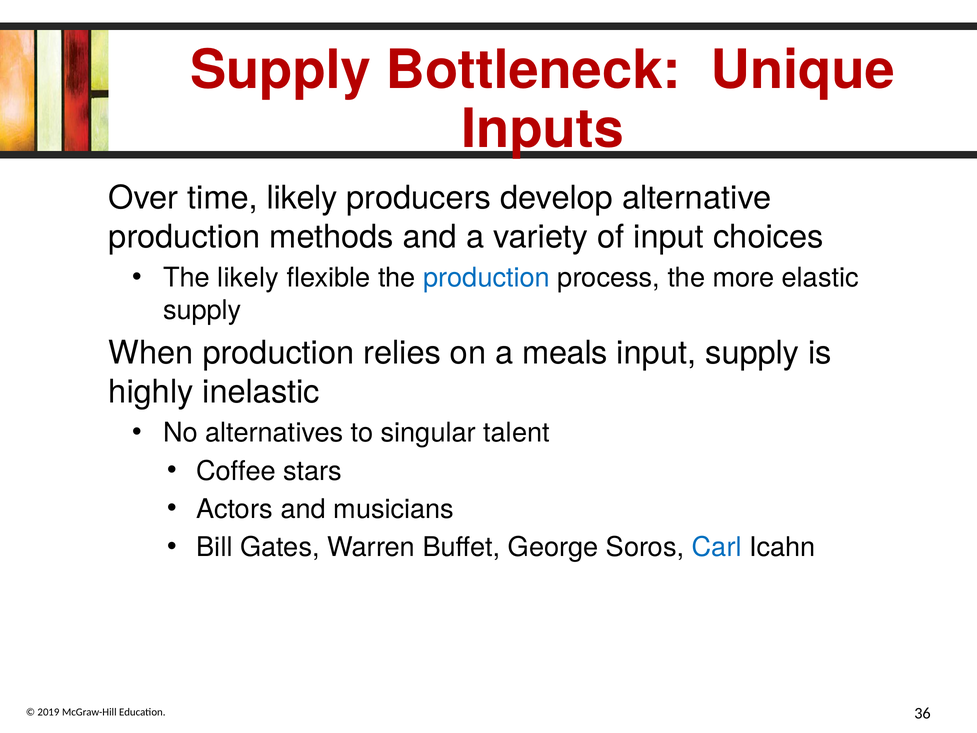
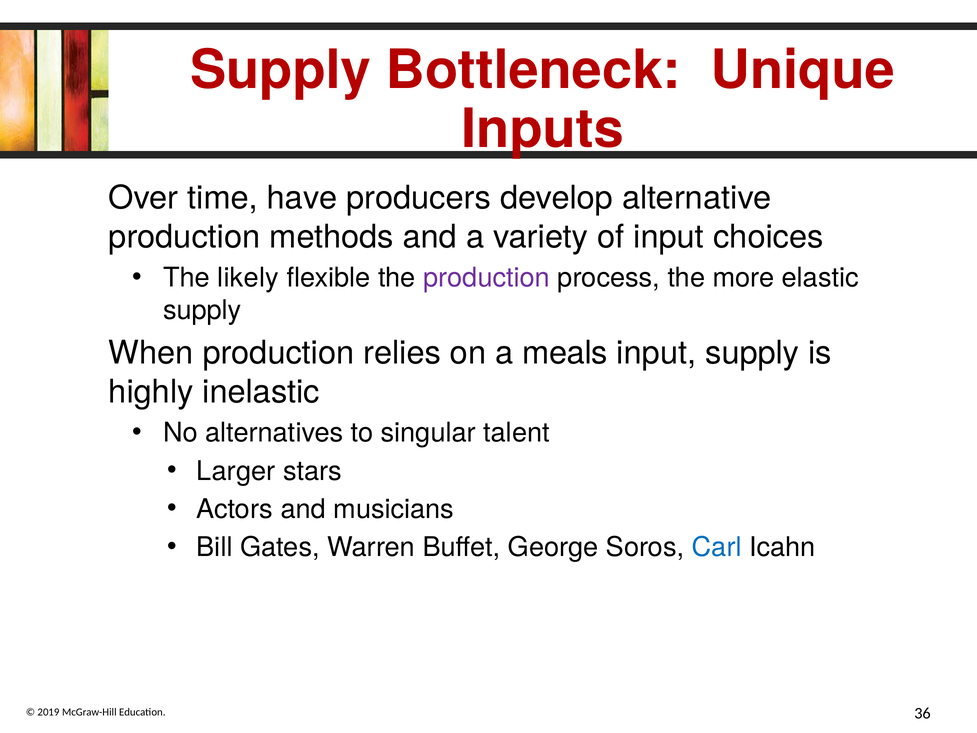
time likely: likely -> have
production at (487, 278) colour: blue -> purple
Coffee: Coffee -> Larger
